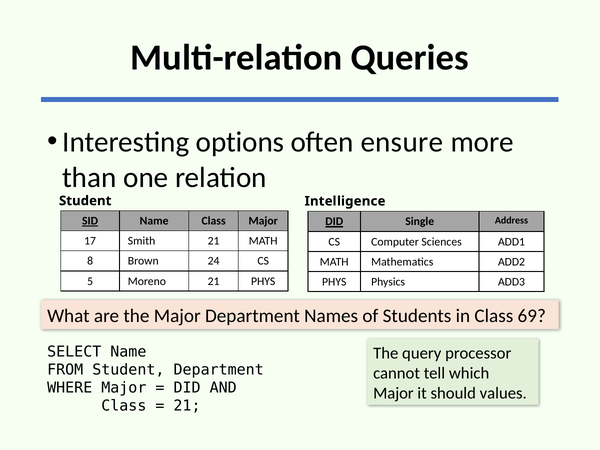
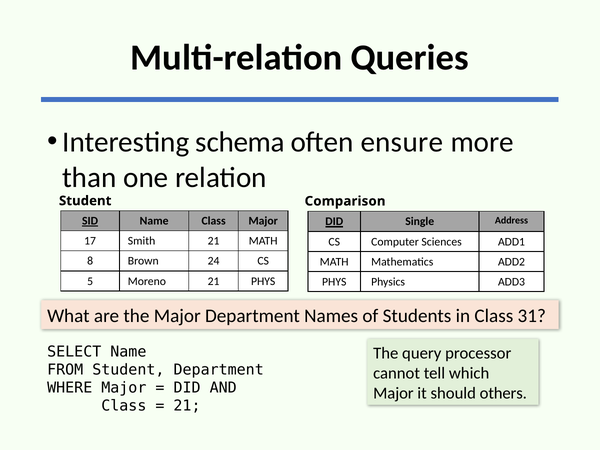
options: options -> schema
Intelligence: Intelligence -> Comparison
69: 69 -> 31
values: values -> others
